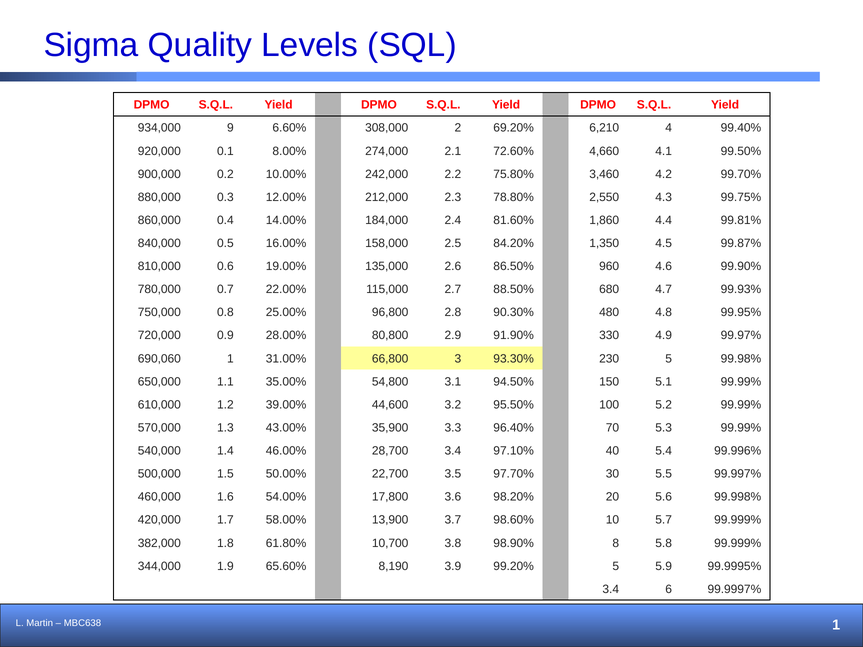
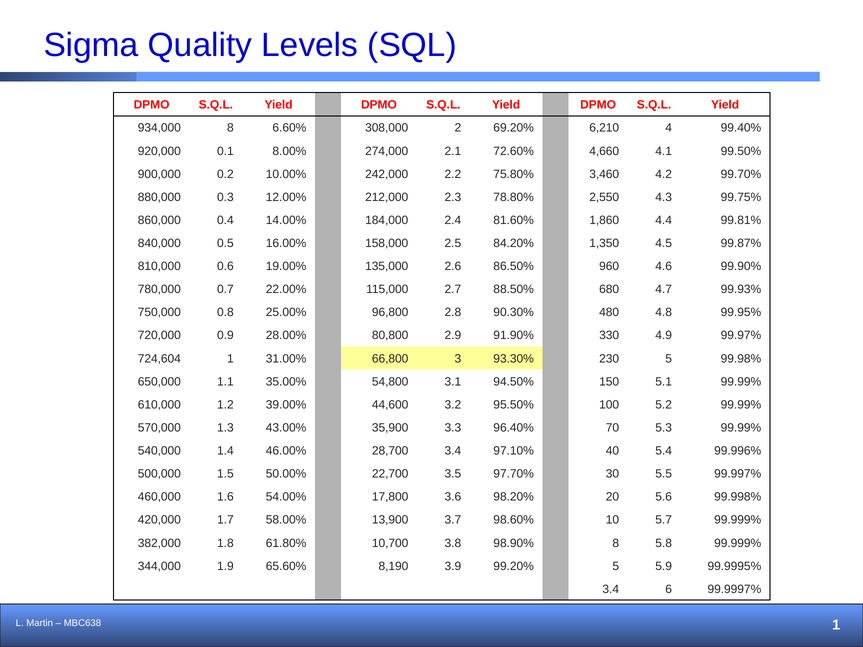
934,000 9: 9 -> 8
690,060: 690,060 -> 724,604
